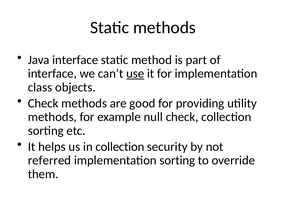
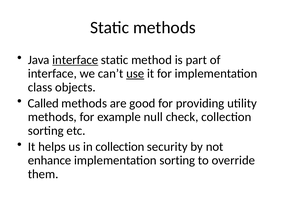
interface at (75, 60) underline: none -> present
Check at (43, 103): Check -> Called
referred: referred -> enhance
